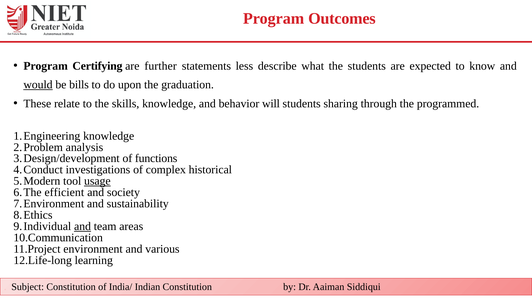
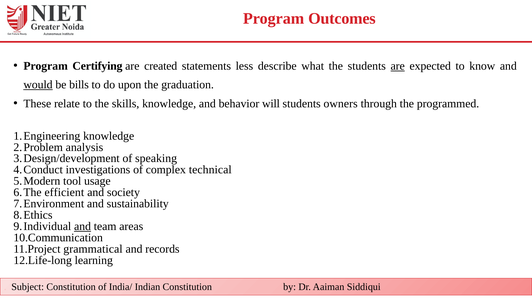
further: further -> created
are at (398, 66) underline: none -> present
sharing: sharing -> owners
functions: functions -> speaking
historical: historical -> technical
usage underline: present -> none
environment: environment -> grammatical
various: various -> records
